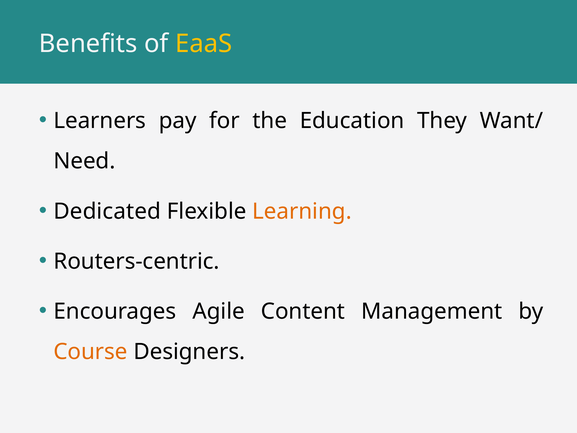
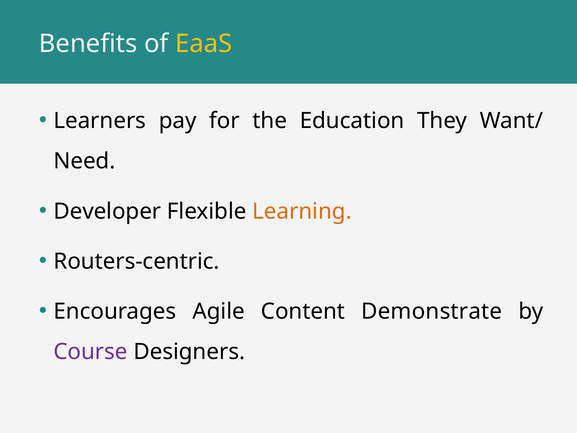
Dedicated: Dedicated -> Developer
Management: Management -> Demonstrate
Course colour: orange -> purple
